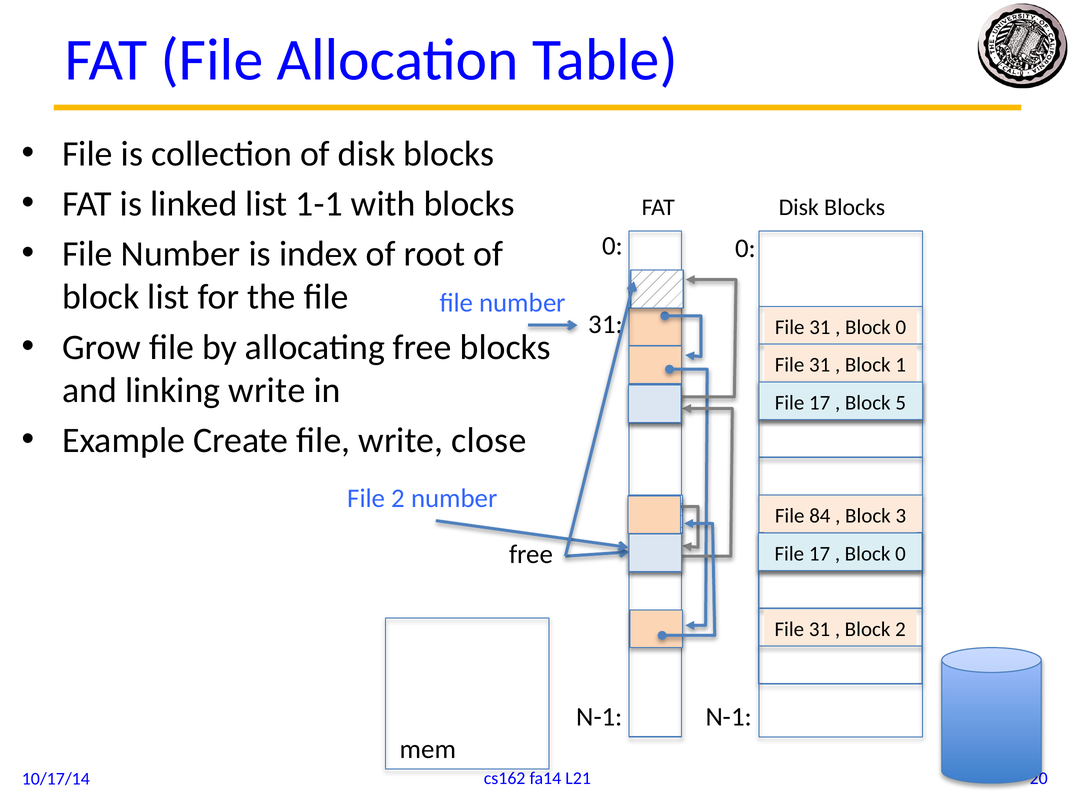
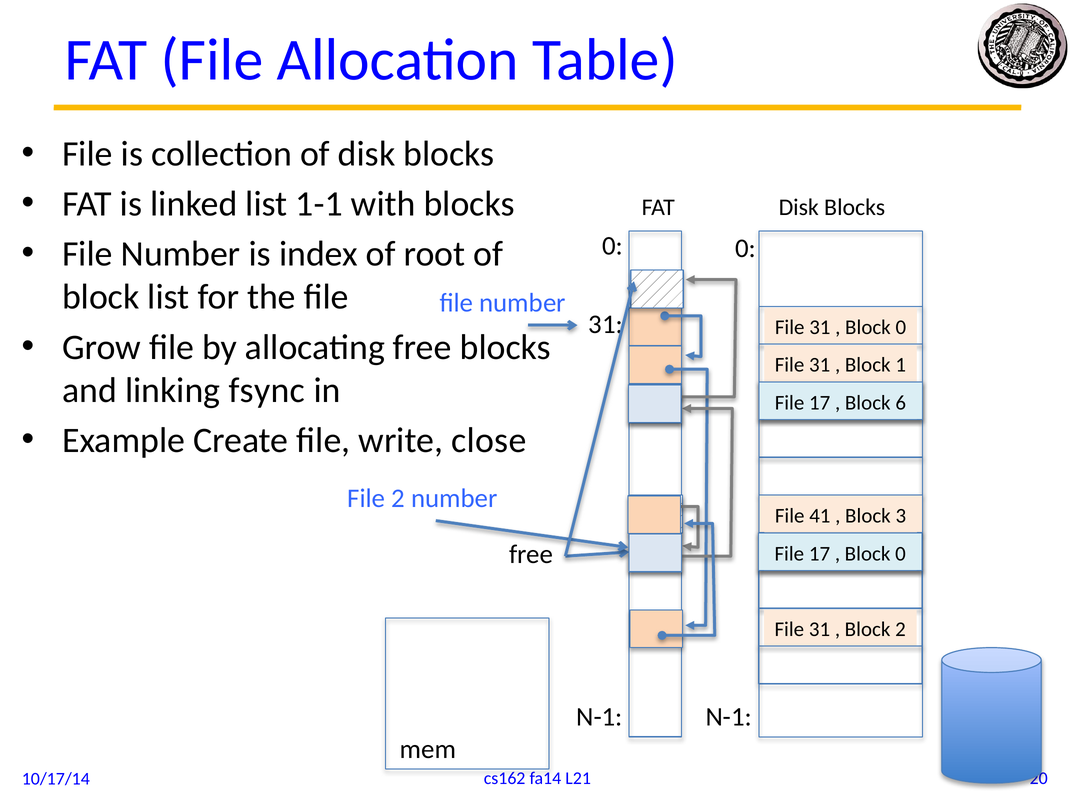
linking write: write -> fsync
5: 5 -> 6
84: 84 -> 41
